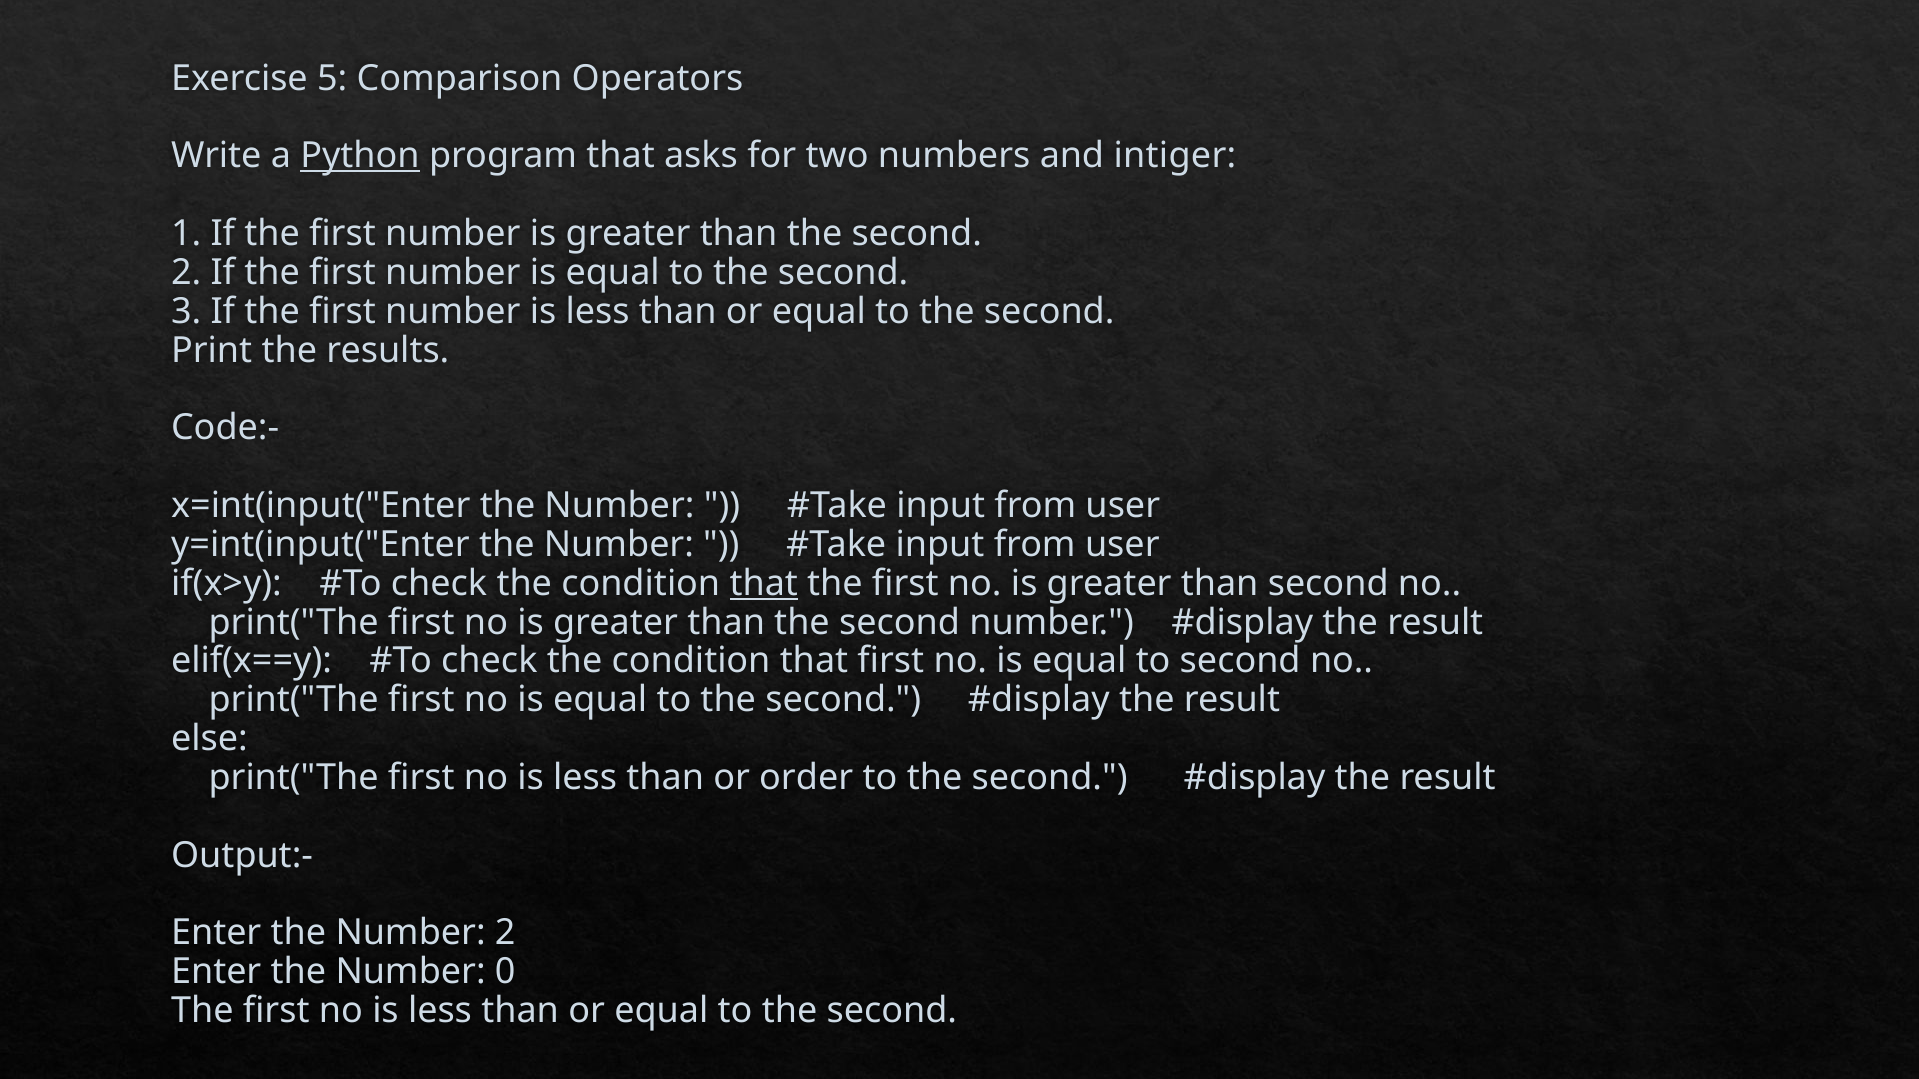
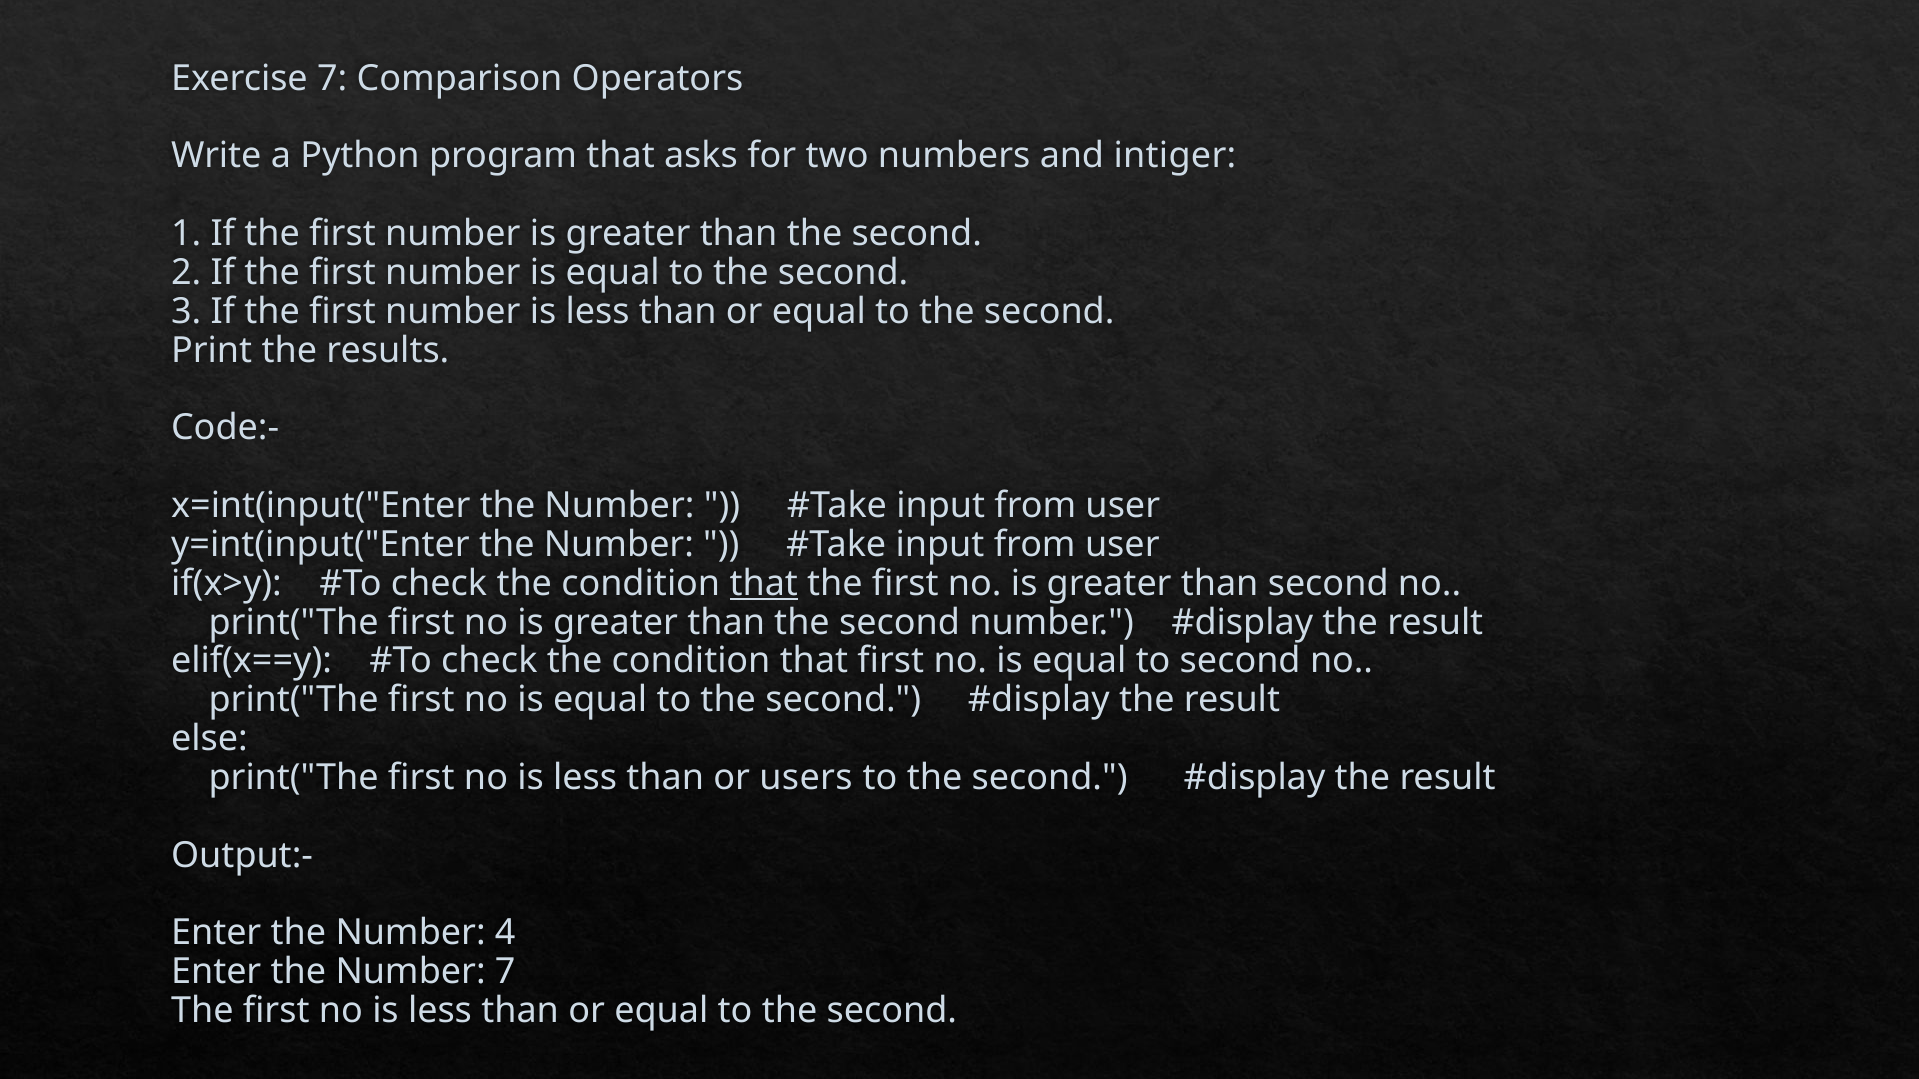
Exercise 5: 5 -> 7
Python underline: present -> none
order: order -> users
Number 2: 2 -> 4
Number 0: 0 -> 7
